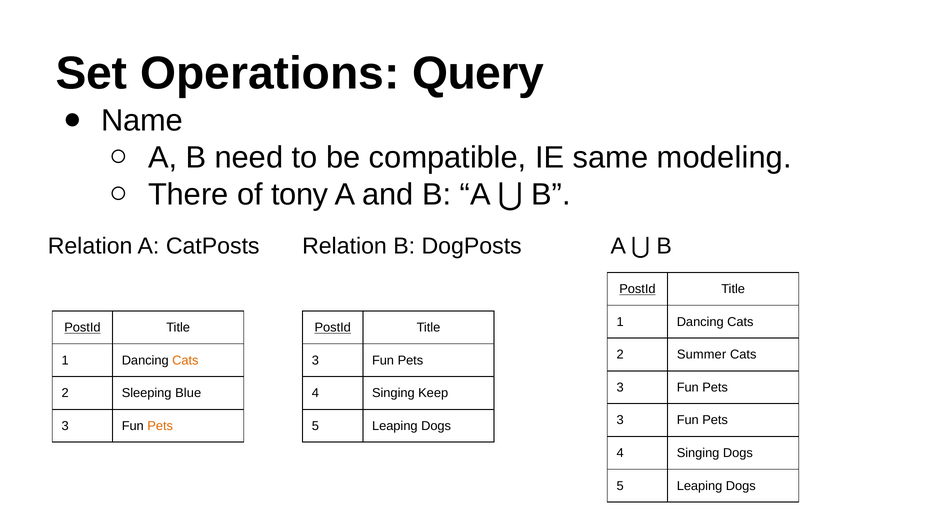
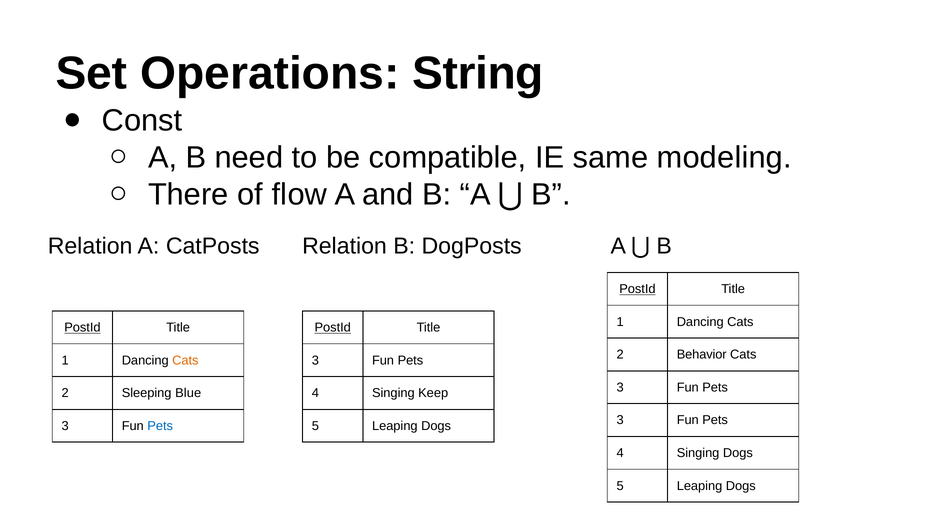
Query: Query -> String
Name: Name -> Const
tony: tony -> flow
Summer: Summer -> Behavior
Pets at (160, 426) colour: orange -> blue
